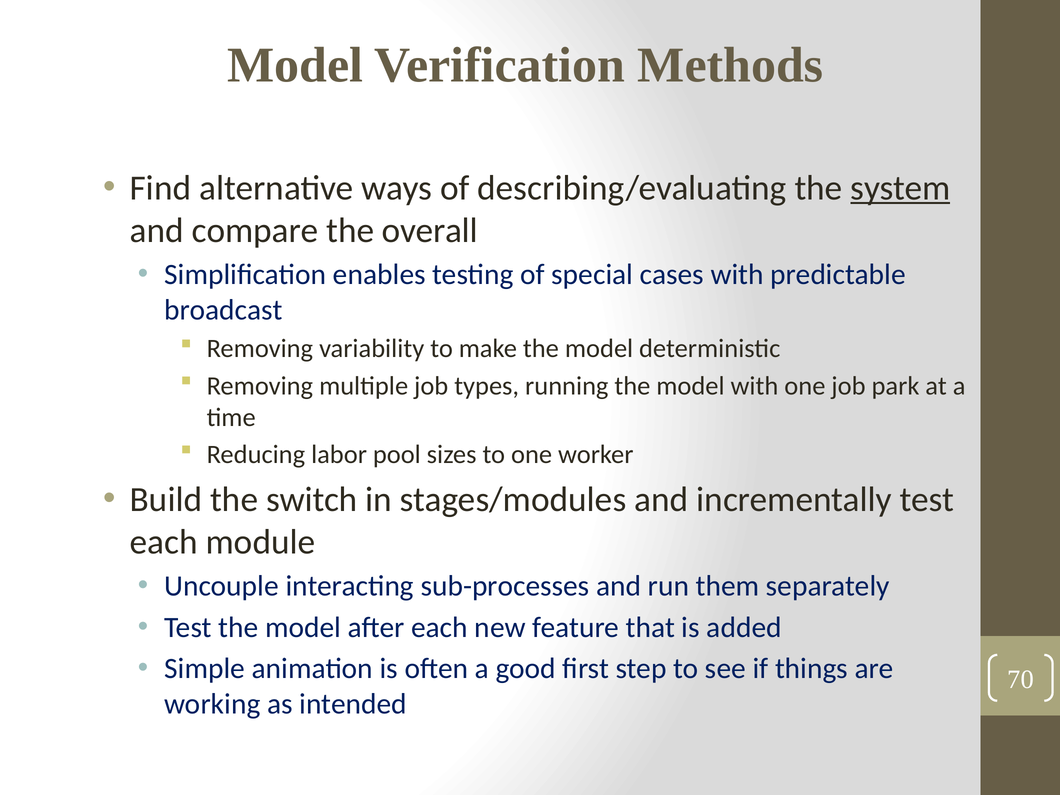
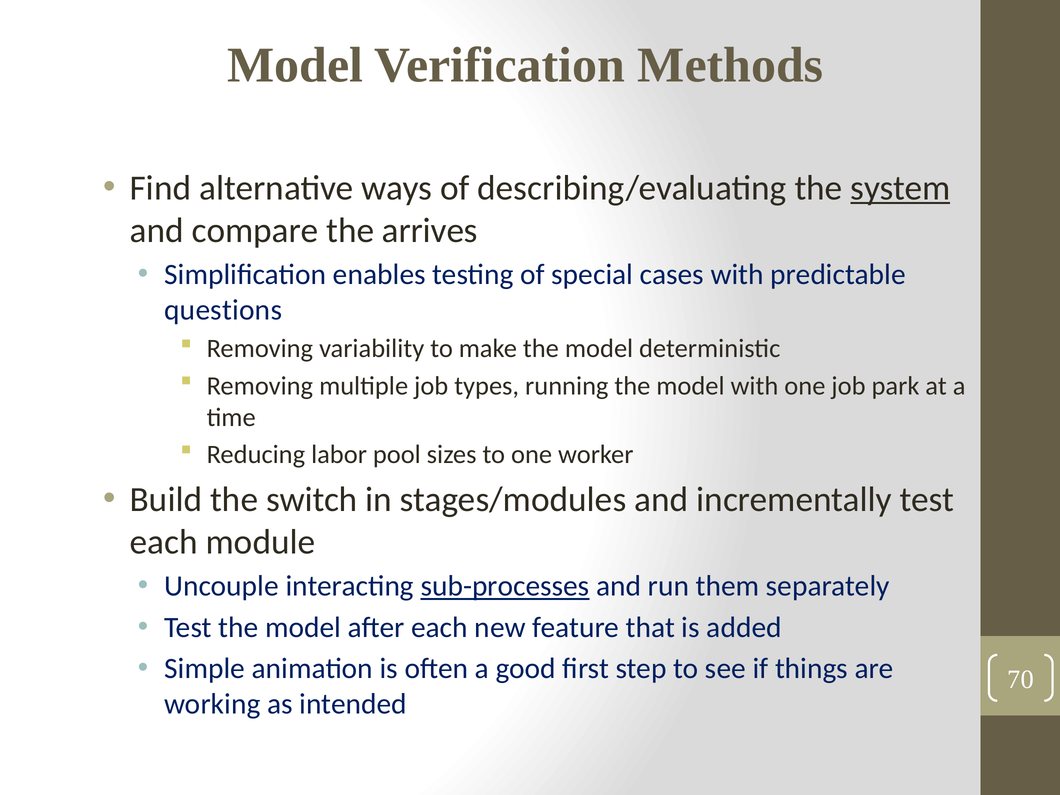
overall: overall -> arrives
broadcast: broadcast -> questions
sub-processes underline: none -> present
